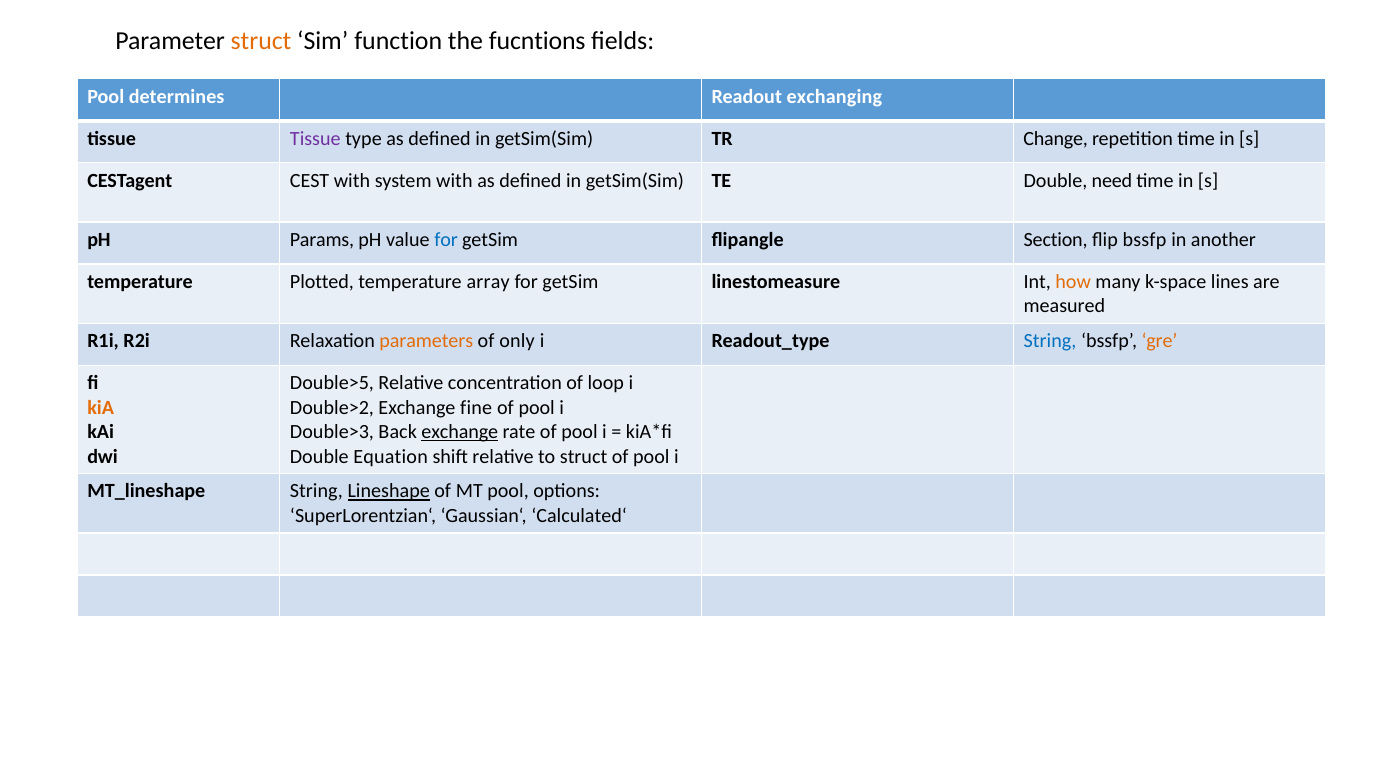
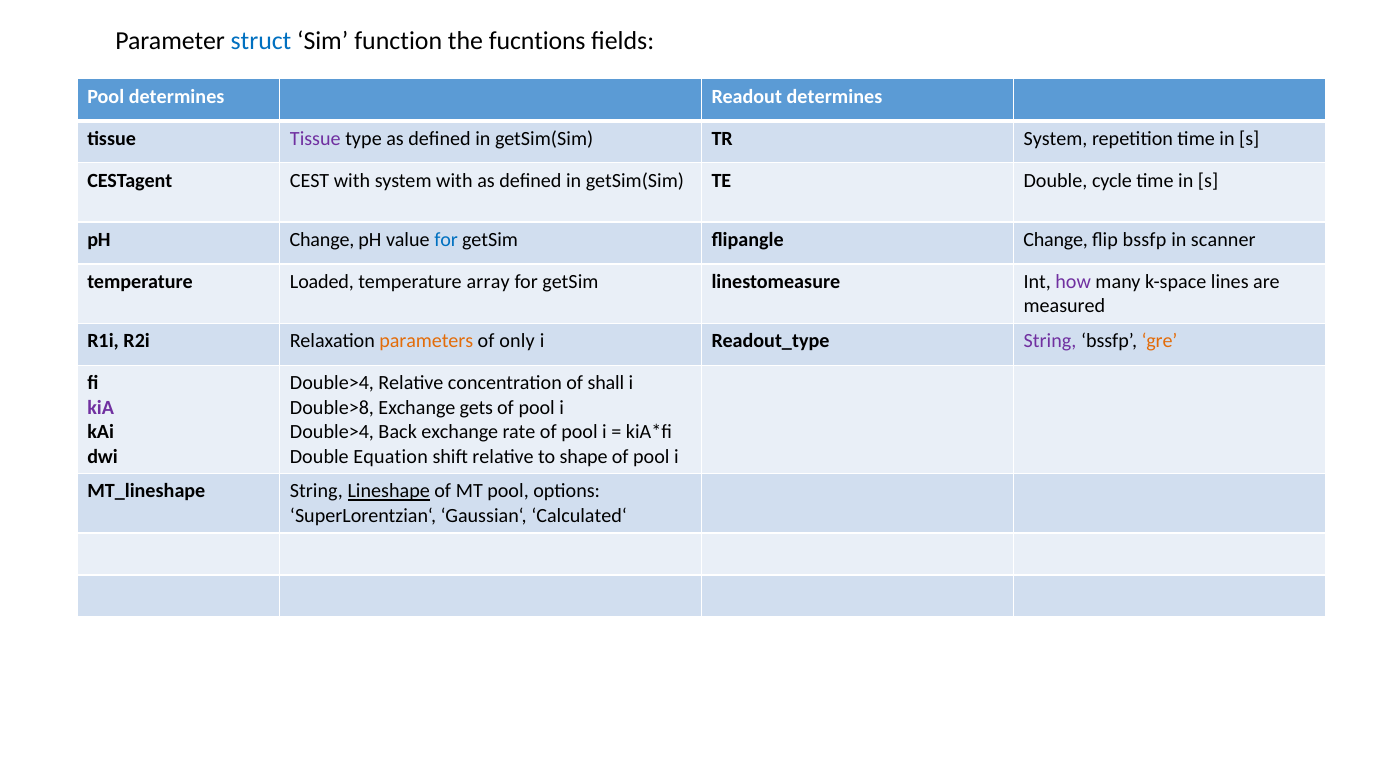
struct at (261, 41) colour: orange -> blue
Readout exchanging: exchanging -> determines
TR Change: Change -> System
need: need -> cycle
pH Params: Params -> Change
flipangle Section: Section -> Change
another: another -> scanner
Plotted: Plotted -> Loaded
how colour: orange -> purple
String at (1050, 341) colour: blue -> purple
Double>5 at (332, 383): Double>5 -> Double>4
loop: loop -> shall
kiA colour: orange -> purple
Double>2: Double>2 -> Double>8
fine: fine -> gets
Double>3 at (332, 432): Double>3 -> Double>4
exchange at (460, 432) underline: present -> none
to struct: struct -> shape
